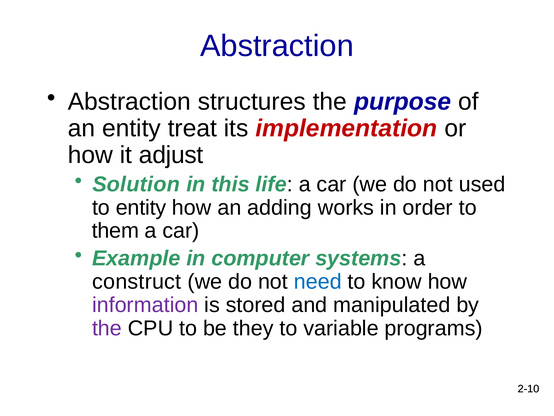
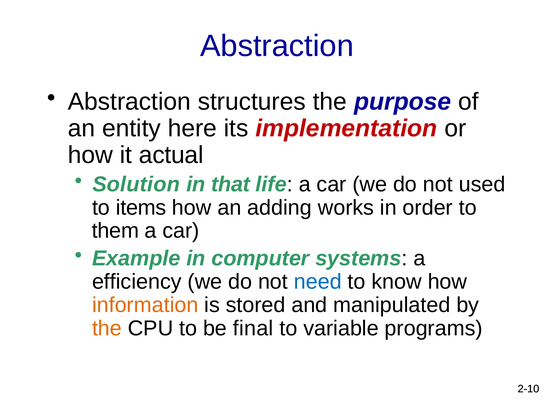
treat: treat -> here
adjust: adjust -> actual
this: this -> that
to entity: entity -> items
construct: construct -> efficiency
information colour: purple -> orange
the at (107, 328) colour: purple -> orange
they: they -> final
